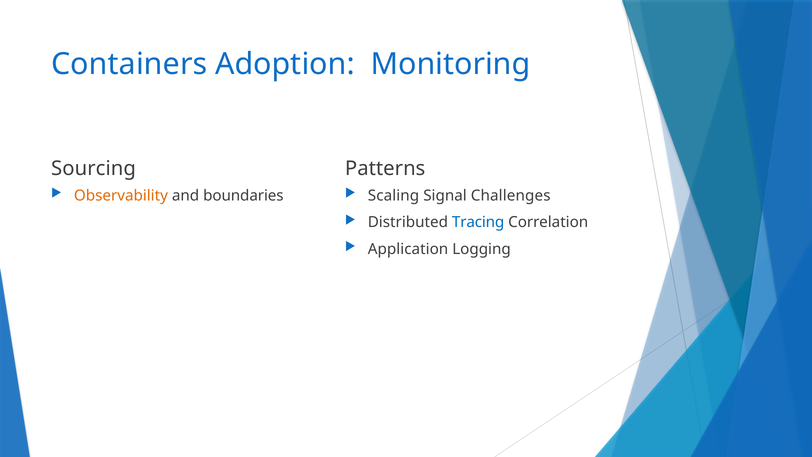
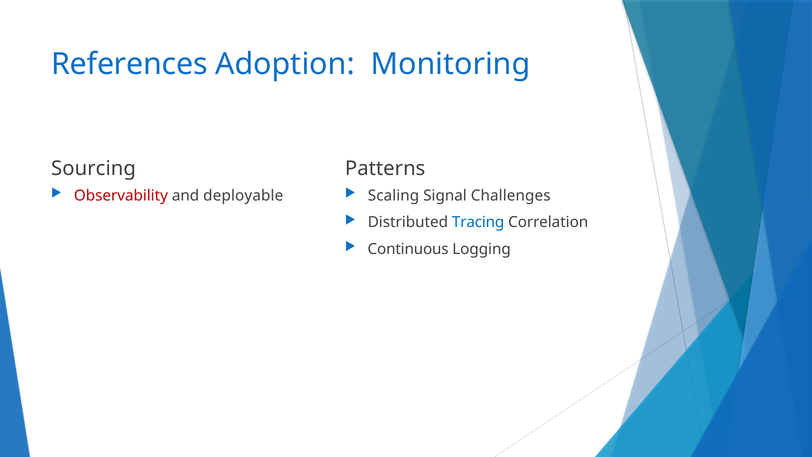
Containers: Containers -> References
Observability colour: orange -> red
boundaries: boundaries -> deployable
Application: Application -> Continuous
